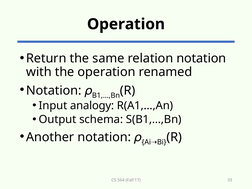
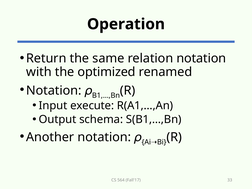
the operation: operation -> optimized
analogy: analogy -> execute
